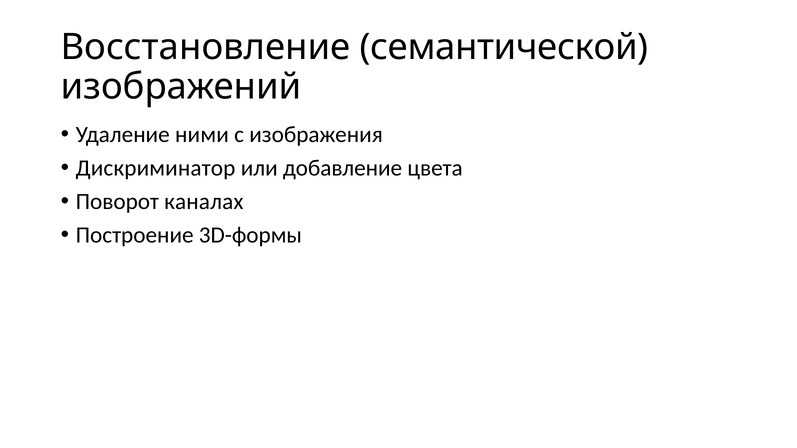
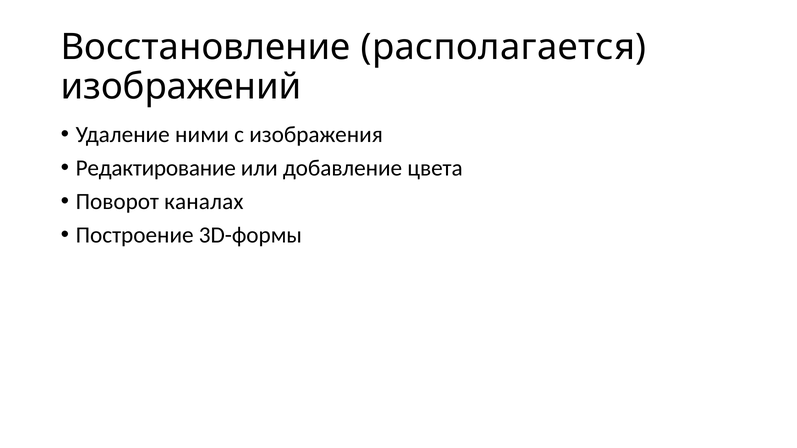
семантической: семантической -> располагается
Дискриминатор: Дискриминатор -> Редактирование
